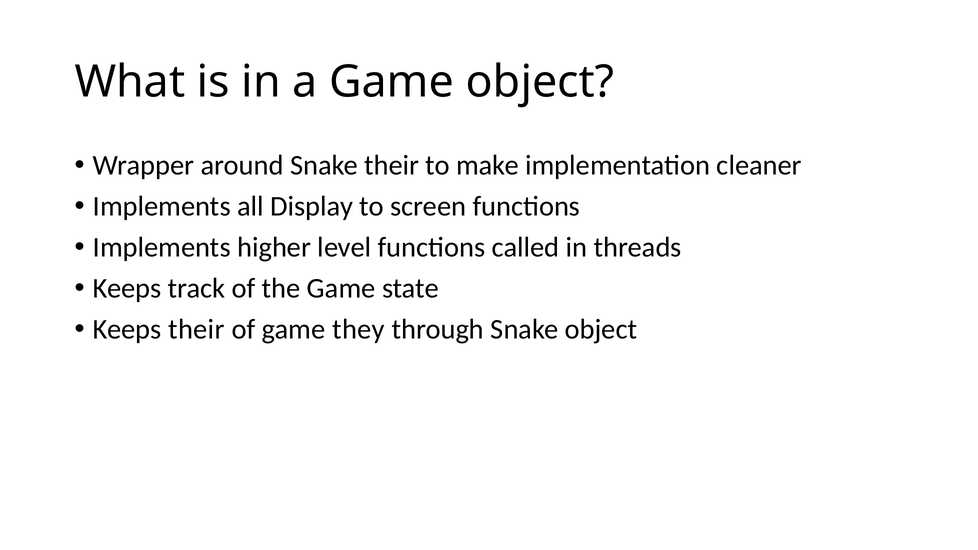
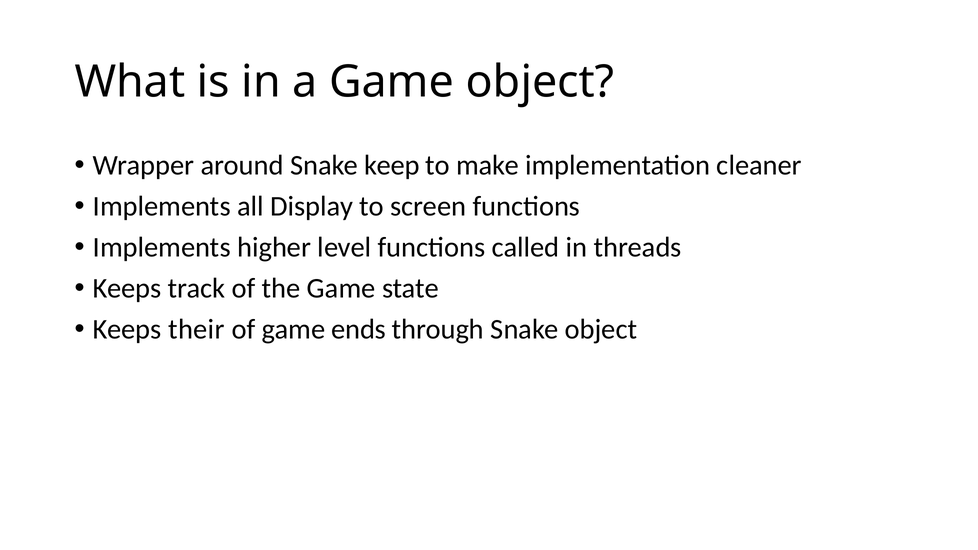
Snake their: their -> keep
they: they -> ends
